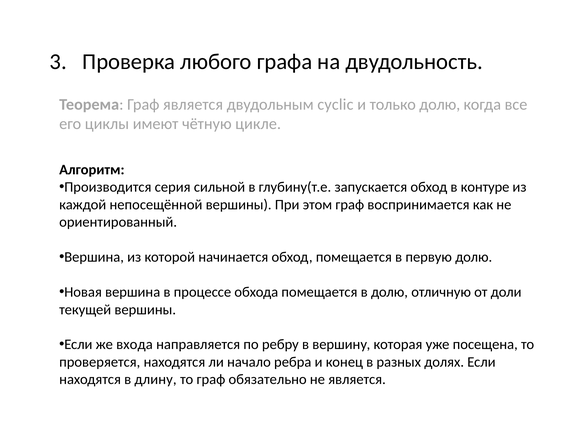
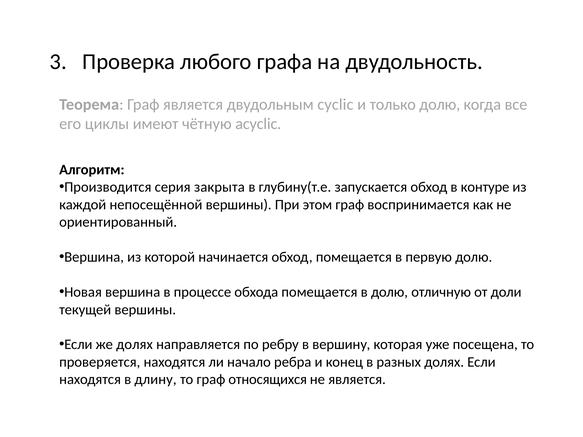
цикле: цикле -> acyclic
сильной: сильной -> закрыта
же входа: входа -> долях
обязательно: обязательно -> относящихся
